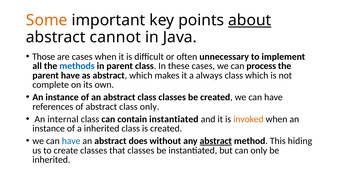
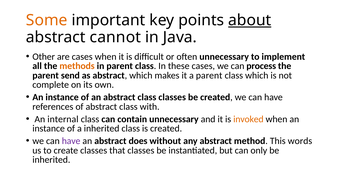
Those: Those -> Other
methods colour: blue -> orange
parent have: have -> send
a always: always -> parent
class only: only -> with
contain instantiated: instantiated -> unnecessary
have at (71, 141) colour: blue -> purple
abstract at (216, 141) underline: present -> none
hiding: hiding -> words
